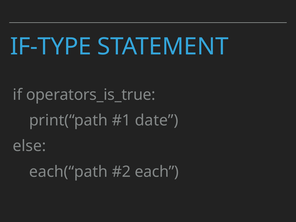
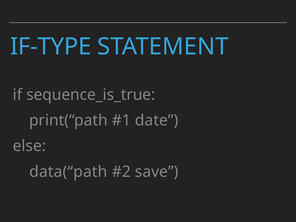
operators_is_true: operators_is_true -> sequence_is_true
each(“path: each(“path -> data(“path
each: each -> save
